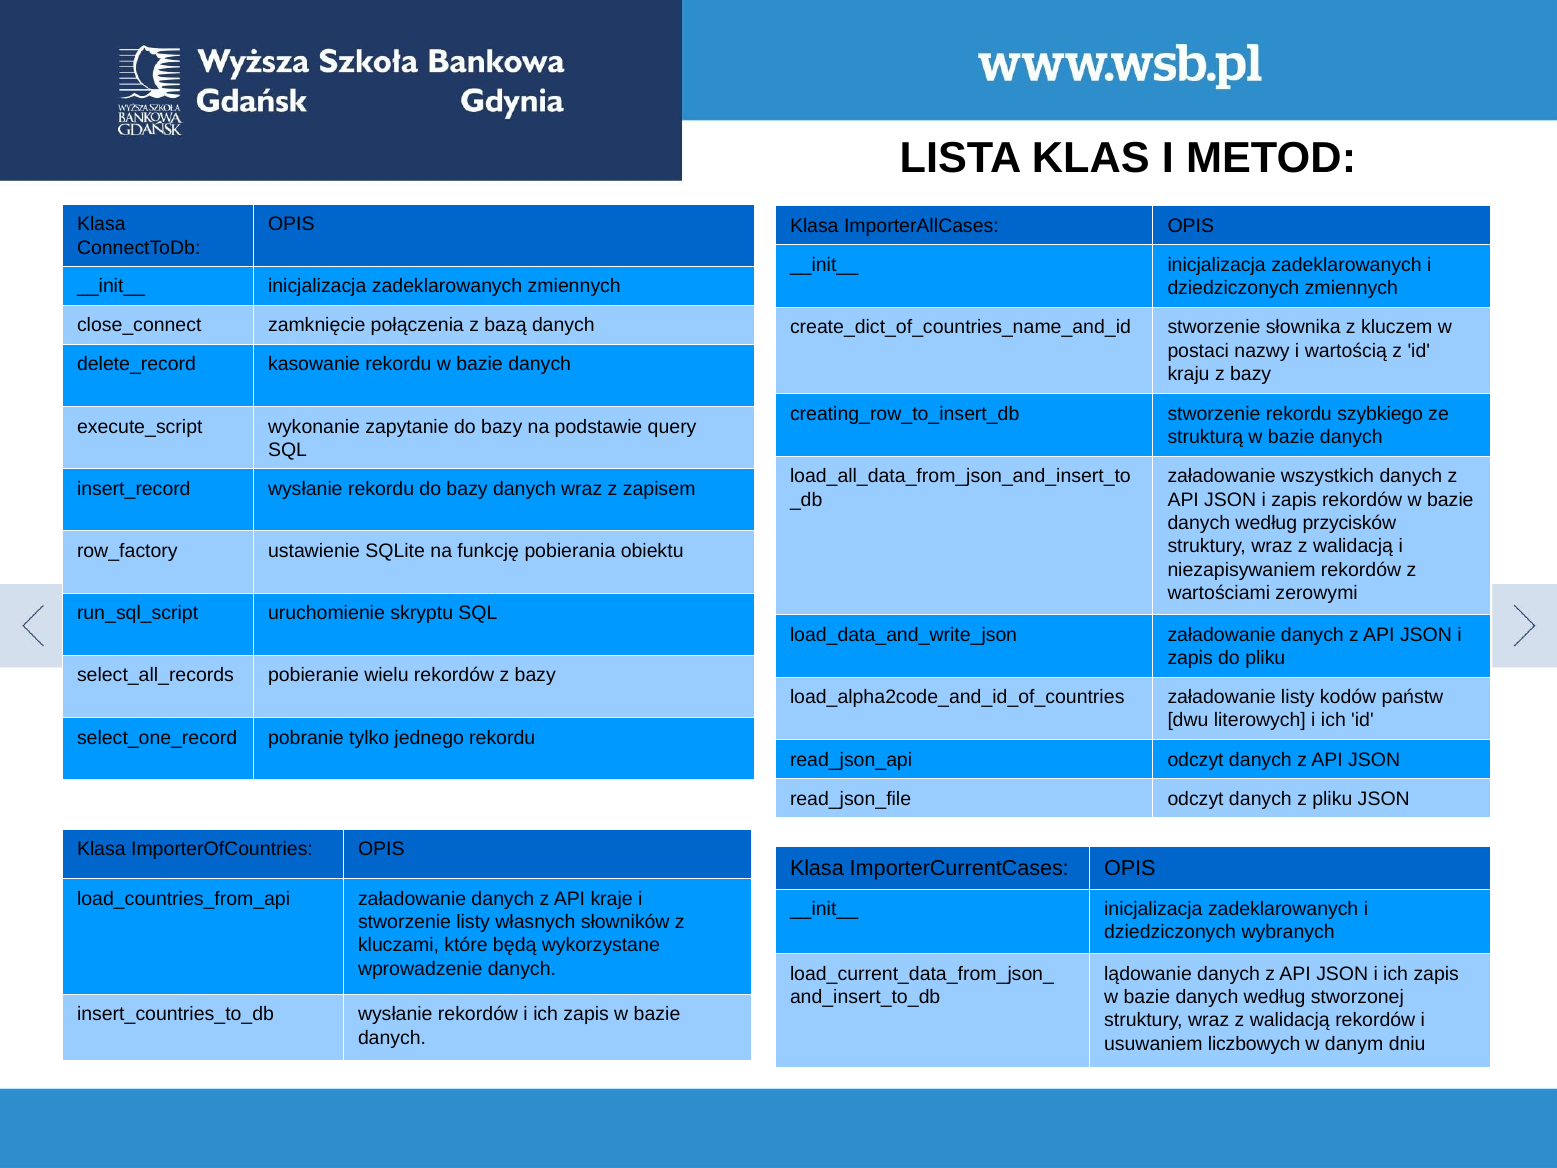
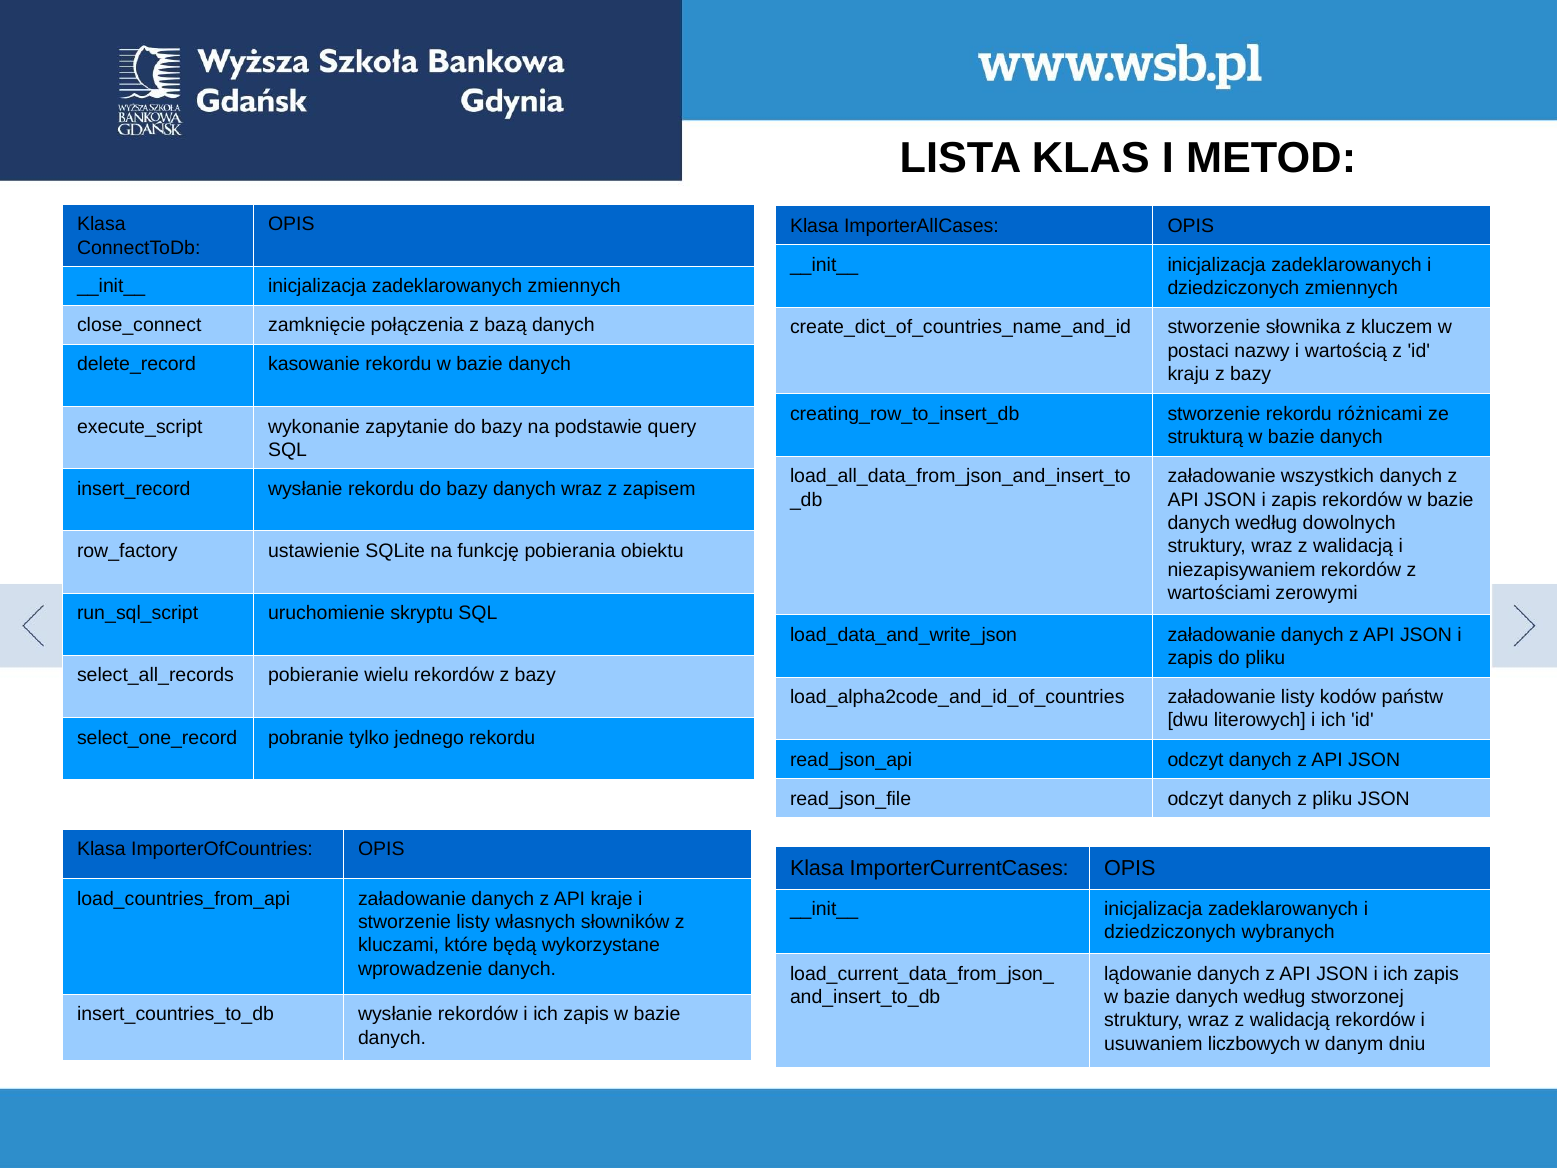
szybkiego: szybkiego -> różnicami
przycisków: przycisków -> dowolnych
